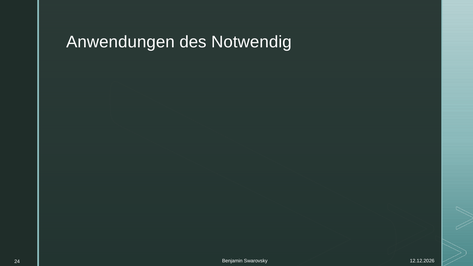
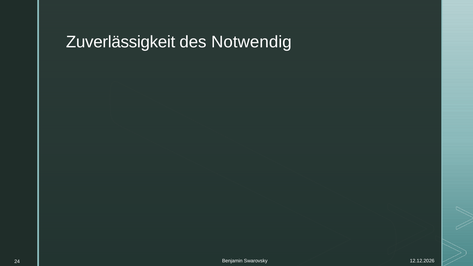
Anwendungen: Anwendungen -> Zuverlässigkeit
